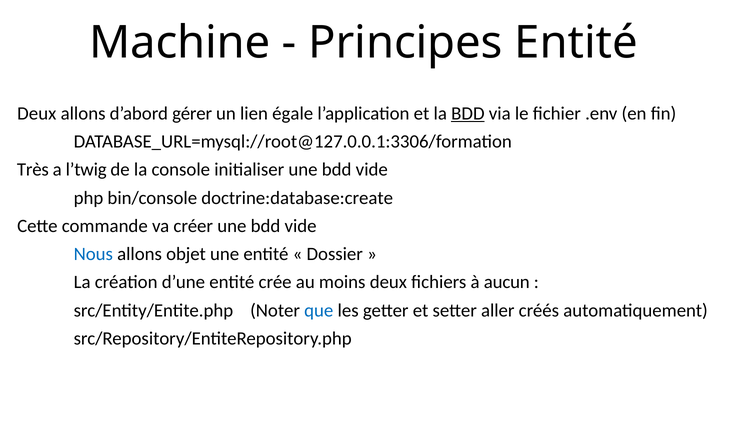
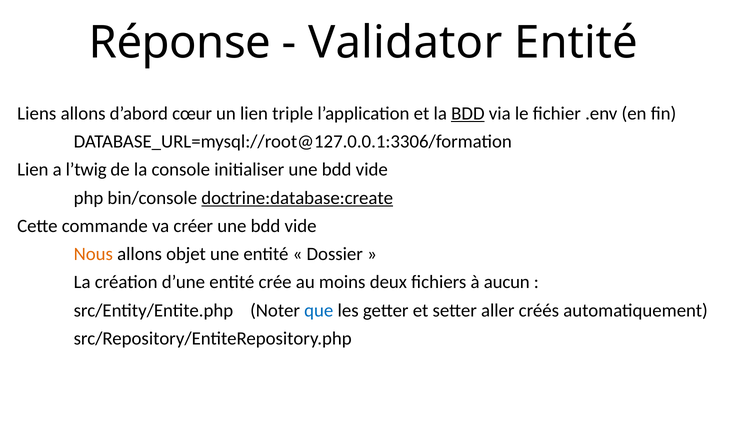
Machine: Machine -> Réponse
Principes: Principes -> Validator
Deux at (37, 114): Deux -> Liens
gérer: gérer -> cœur
égale: égale -> triple
Très at (33, 170): Très -> Lien
doctrine:database:create underline: none -> present
Nous colour: blue -> orange
